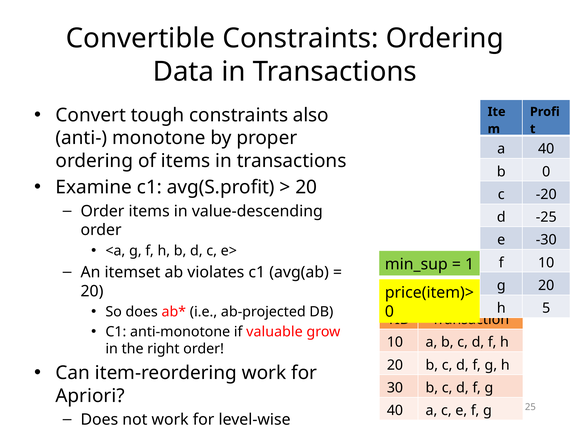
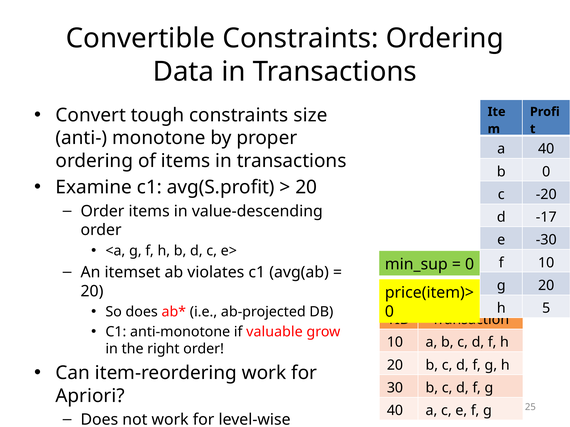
also: also -> size
-25: -25 -> -17
1 at (470, 265): 1 -> 0
